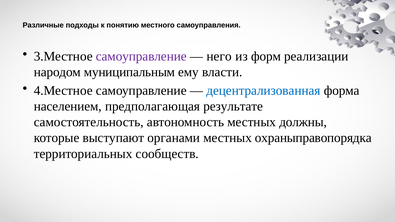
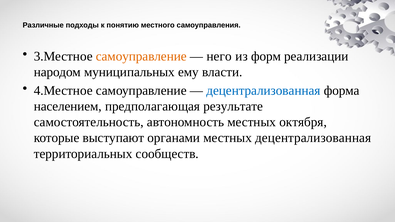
самоуправление at (141, 56) colour: purple -> orange
муниципальным: муниципальным -> муниципальных
должны: должны -> октября
местных охраныправопорядка: охраныправопорядка -> децентрализованная
